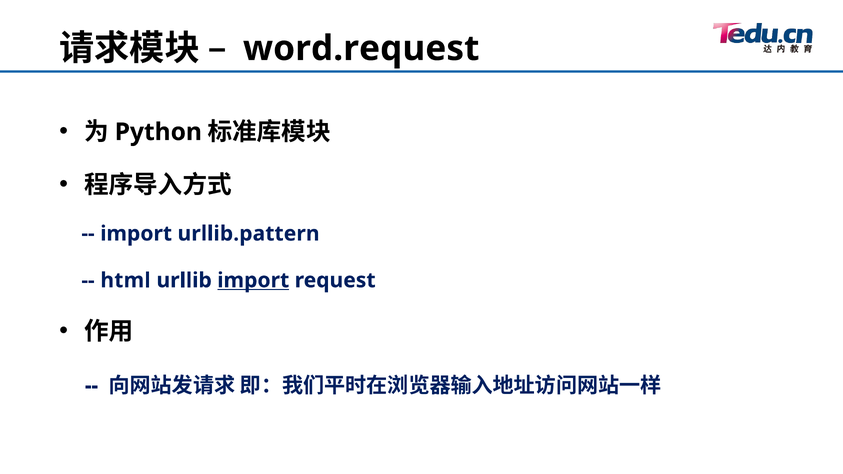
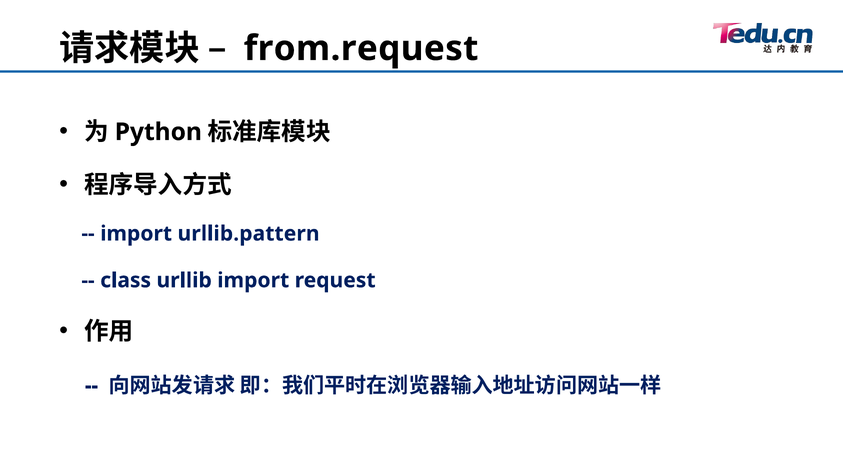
word.request: word.request -> from.request
html: html -> class
import at (253, 280) underline: present -> none
